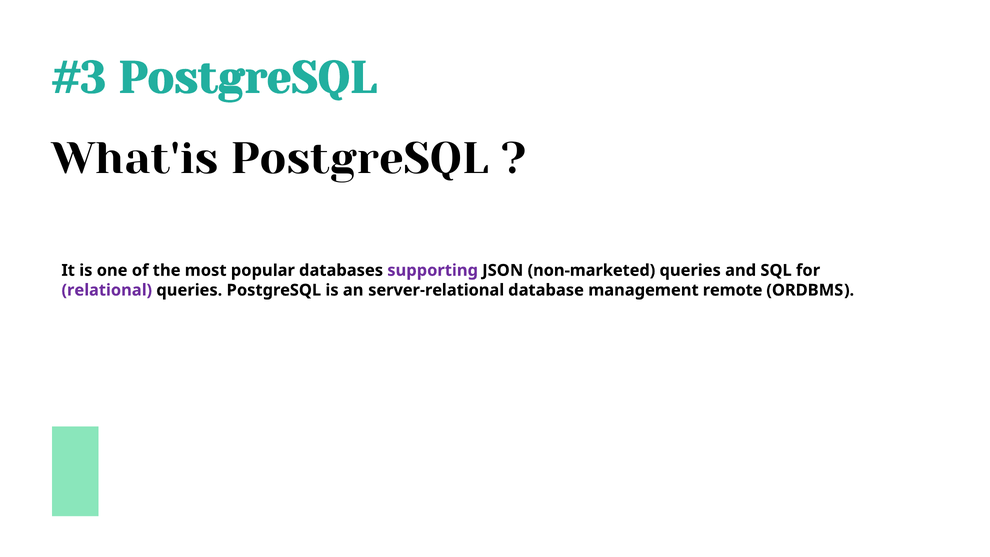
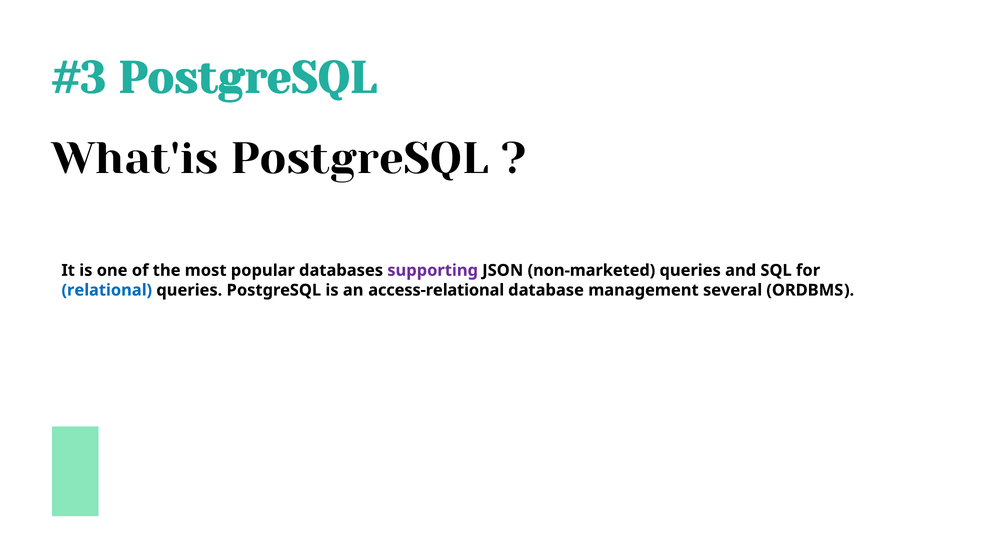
relational colour: purple -> blue
server-relational: server-relational -> access-relational
remote: remote -> several
